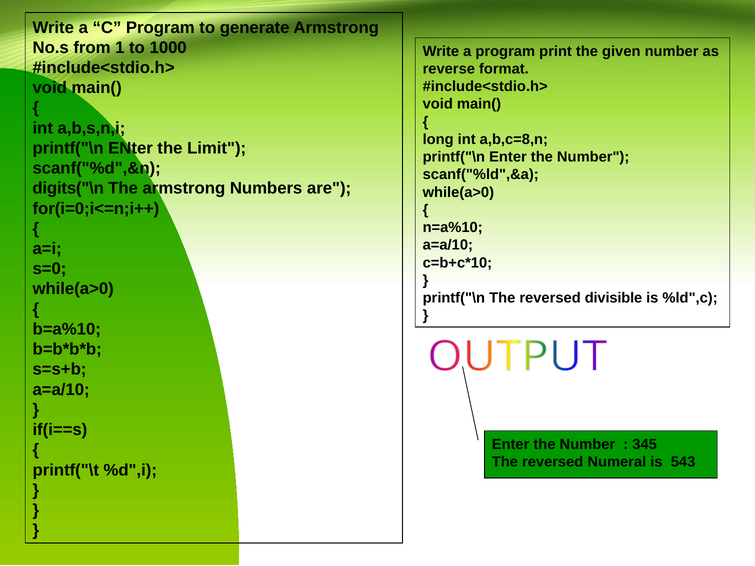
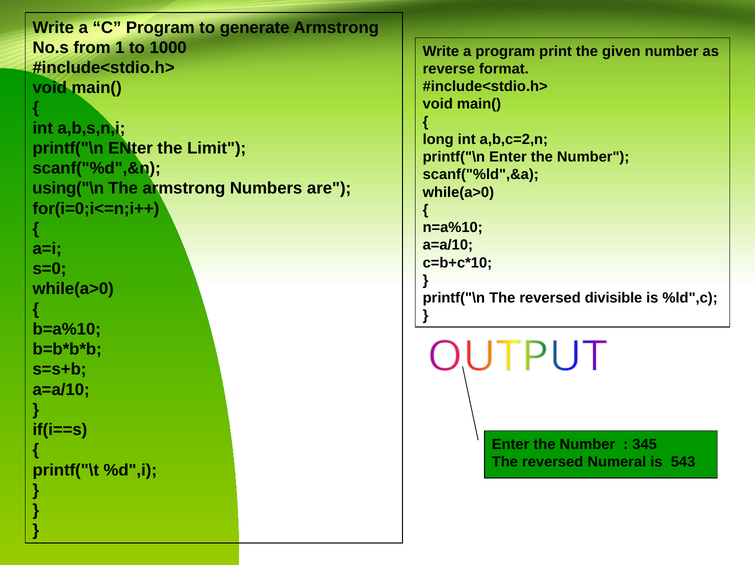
a,b,c=8,n: a,b,c=8,n -> a,b,c=2,n
digits("\n: digits("\n -> using("\n
